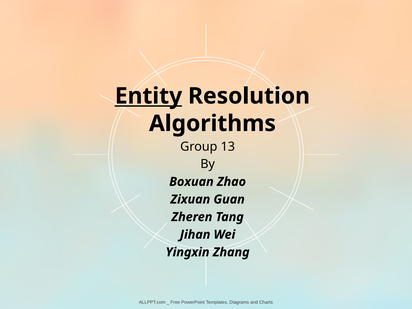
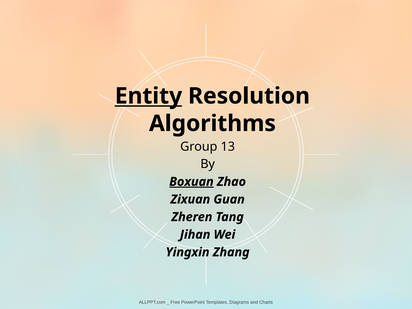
Boxuan underline: none -> present
